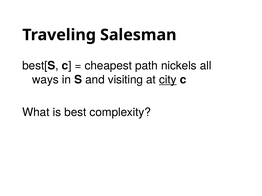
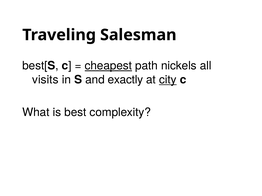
cheapest underline: none -> present
ways: ways -> visits
visiting: visiting -> exactly
